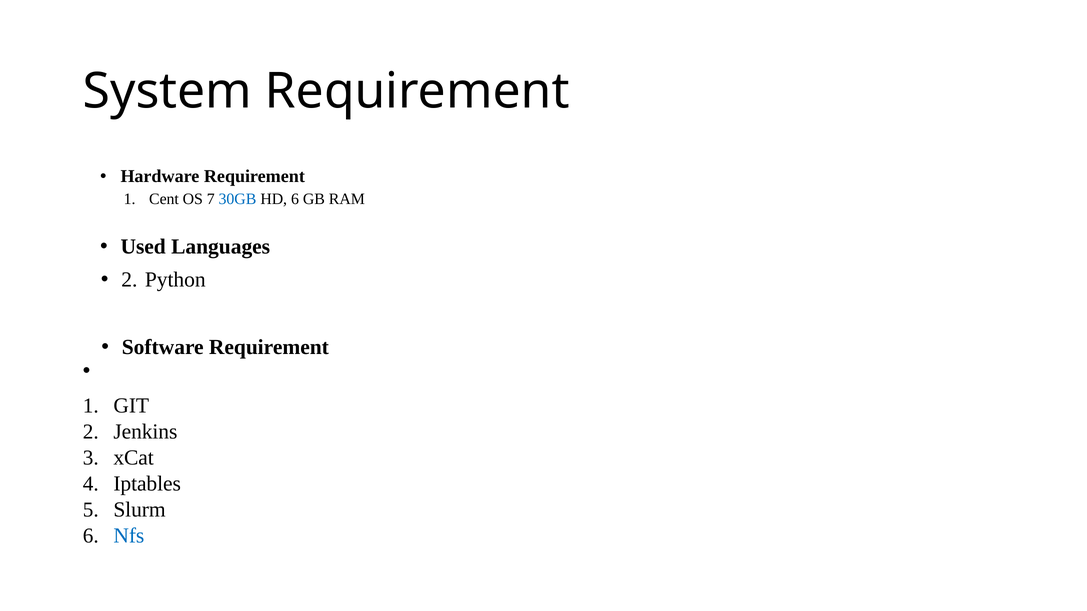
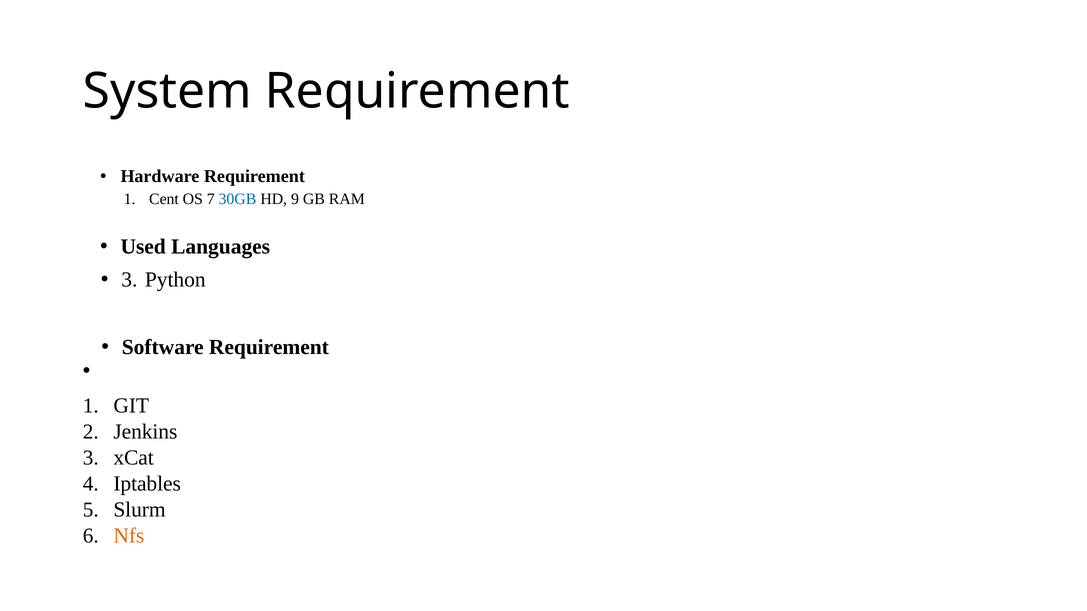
HD 6: 6 -> 9
2 at (129, 280): 2 -> 3
Nfs colour: blue -> orange
